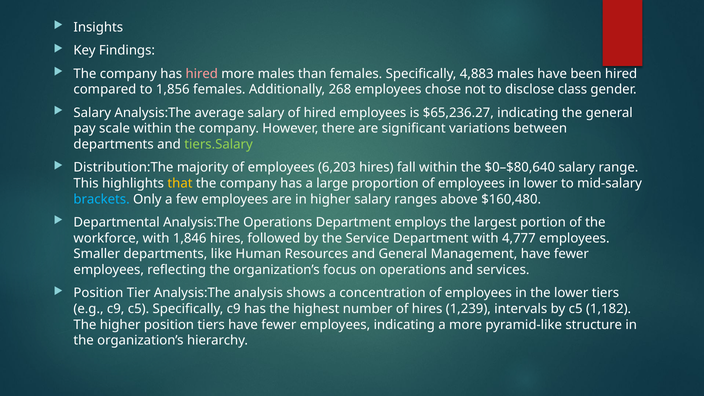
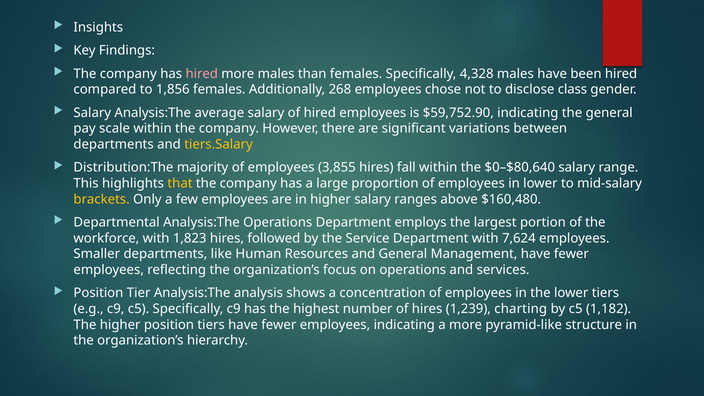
4,883: 4,883 -> 4,328
$65,236.27: $65,236.27 -> $59,752.90
tiers.Salary colour: light green -> yellow
6,203: 6,203 -> 3,855
brackets colour: light blue -> yellow
1,846: 1,846 -> 1,823
4,777: 4,777 -> 7,624
intervals: intervals -> charting
